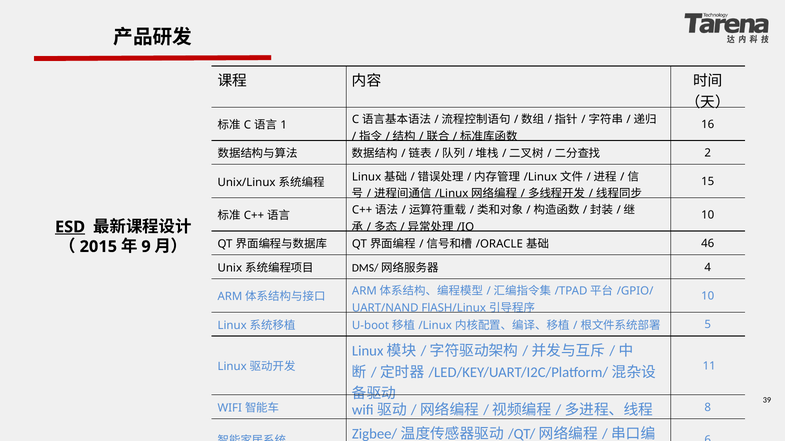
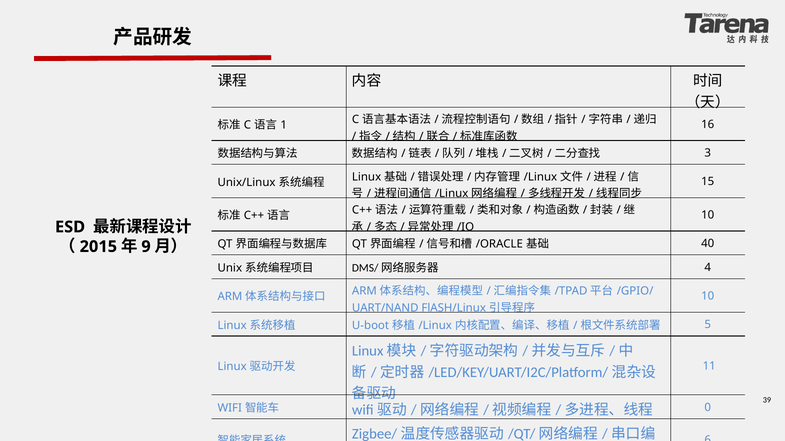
2: 2 -> 3
ESD underline: present -> none
46: 46 -> 40
8: 8 -> 0
